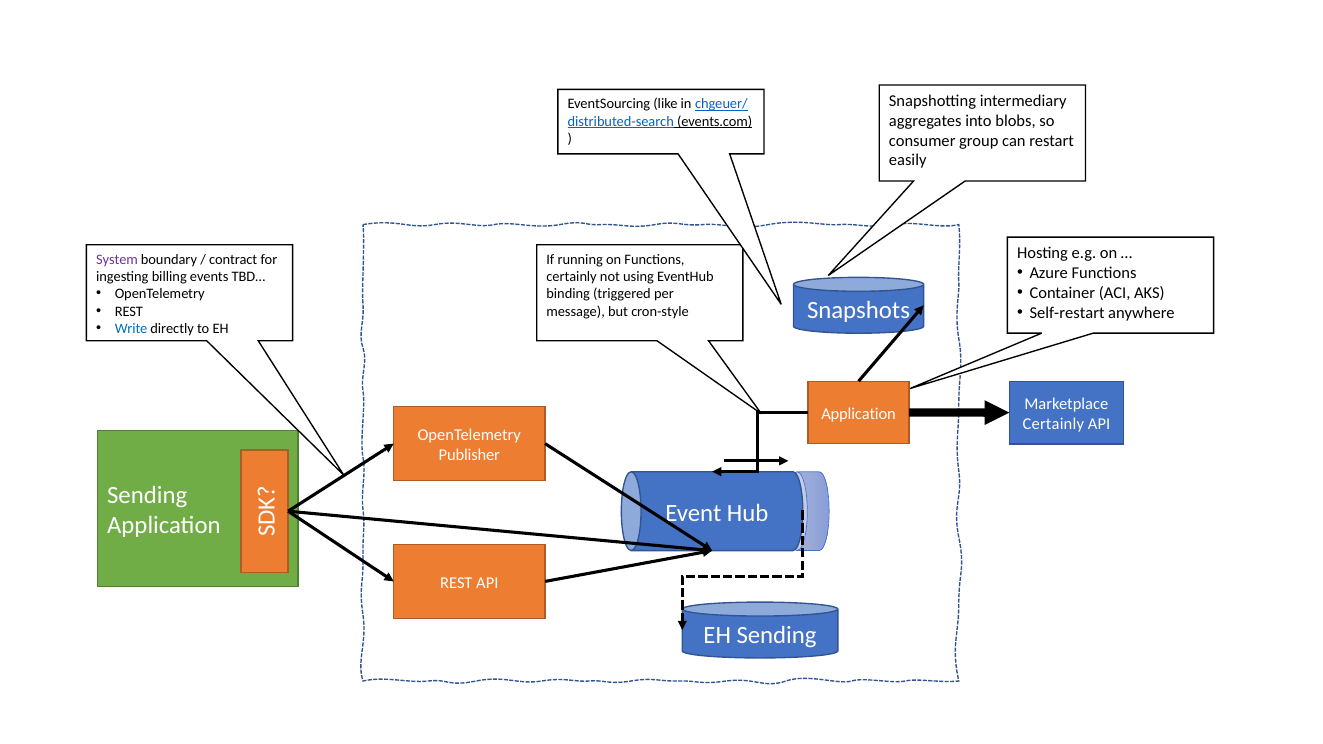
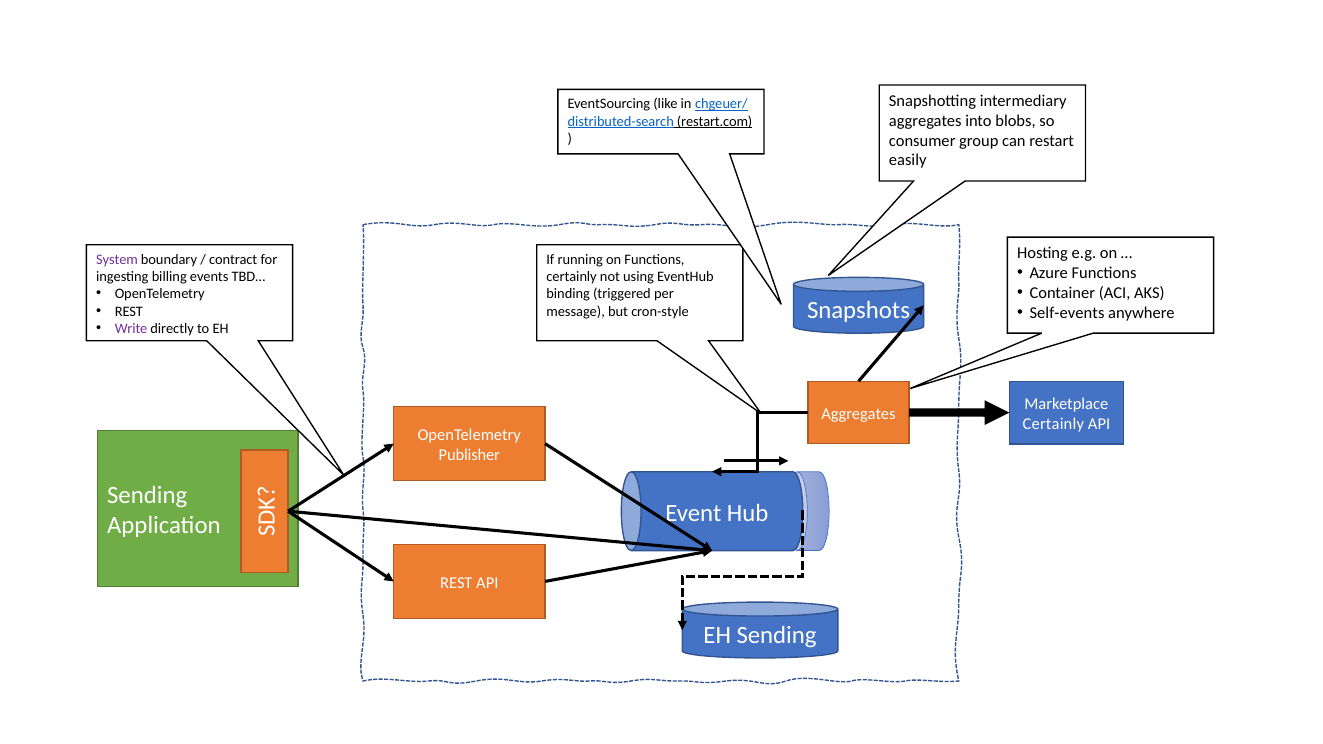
events.com: events.com -> restart.com
Self-restart: Self-restart -> Self-events
Write colour: blue -> purple
Application at (859, 414): Application -> Aggregates
